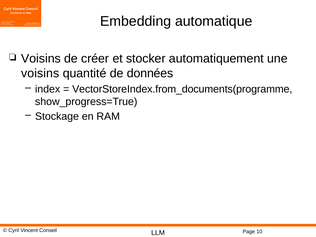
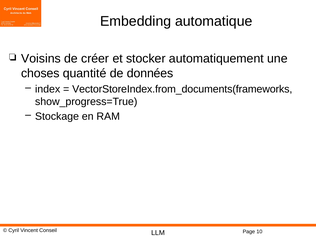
voisins at (40, 73): voisins -> choses
VectorStoreIndex.from_documents(programme: VectorStoreIndex.from_documents(programme -> VectorStoreIndex.from_documents(frameworks
